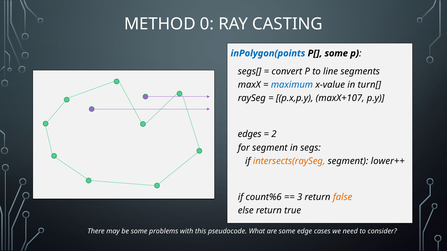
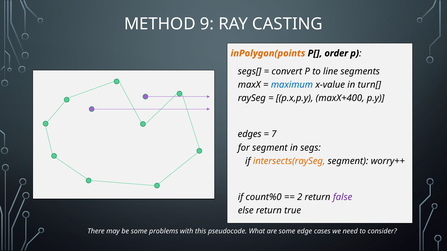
0: 0 -> 9
inPolygon(points colour: blue -> orange
P[ some: some -> order
maxX+107: maxX+107 -> maxX+400
2: 2 -> 7
lower++: lower++ -> worry++
count%6: count%6 -> count%0
3: 3 -> 2
false colour: orange -> purple
